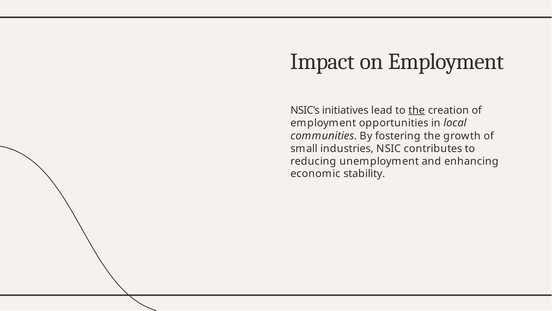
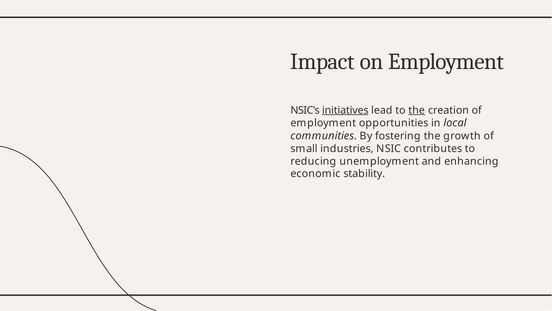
initiatives underline: none -> present
